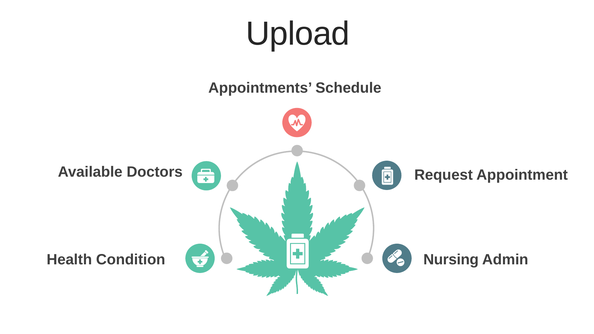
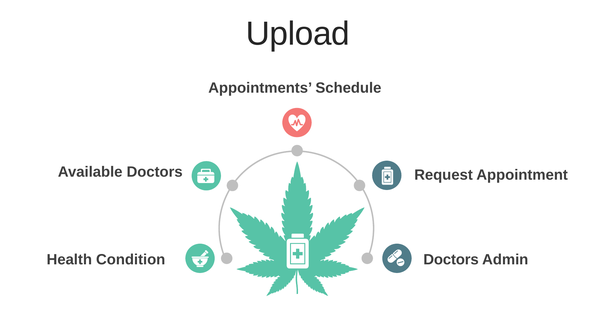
Condition Nursing: Nursing -> Doctors
